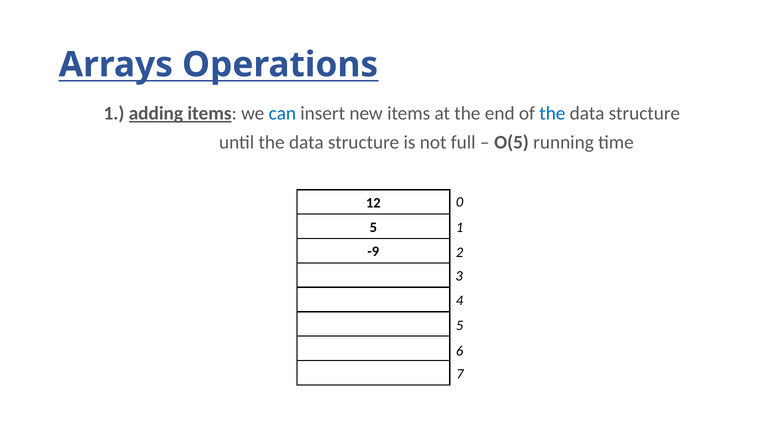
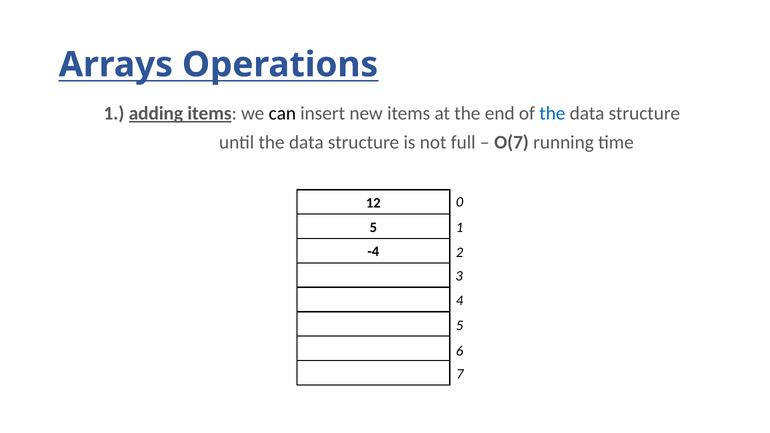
can colour: blue -> black
O(5: O(5 -> O(7
-9: -9 -> -4
